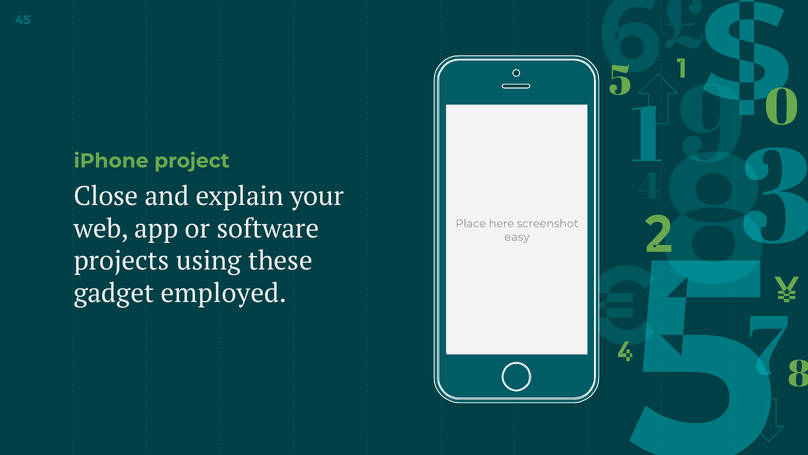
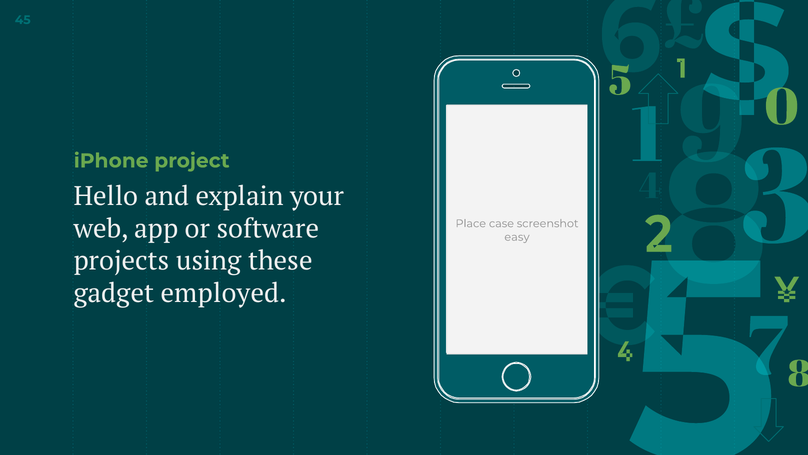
Close: Close -> Hello
here: here -> case
